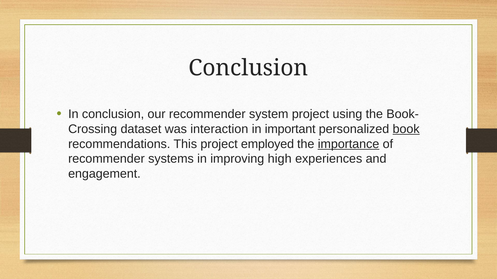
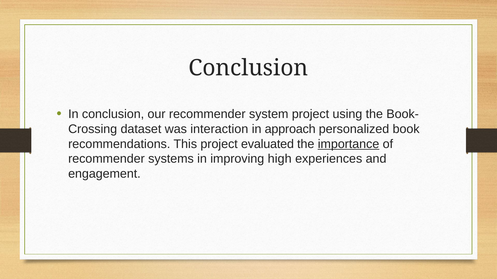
important: important -> approach
book underline: present -> none
employed: employed -> evaluated
